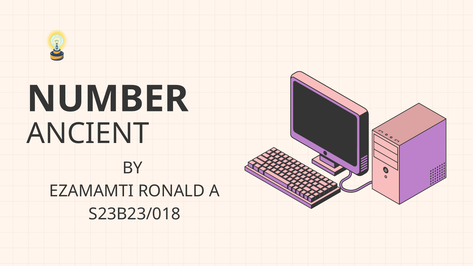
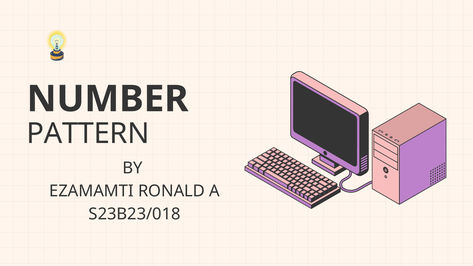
ANCIENT: ANCIENT -> PATTERN
